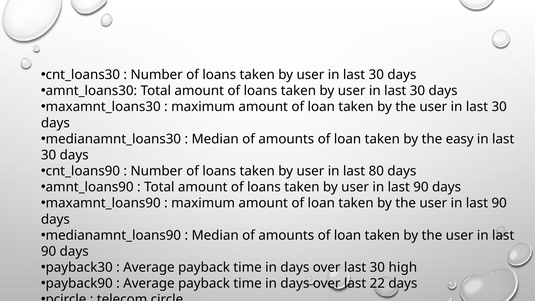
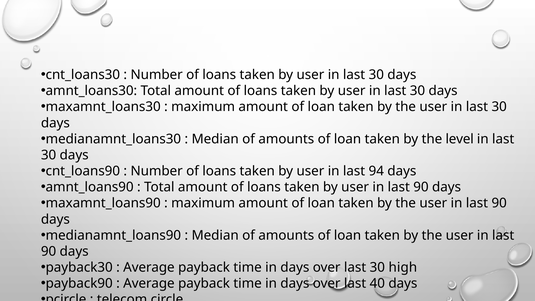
easy: easy -> level
80: 80 -> 94
22: 22 -> 40
